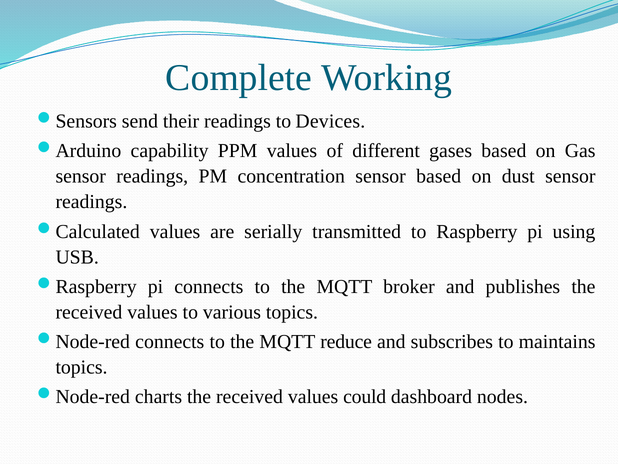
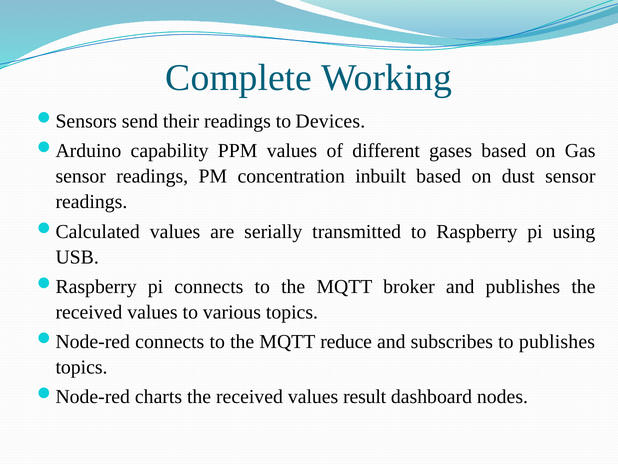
concentration sensor: sensor -> inbuilt
to maintains: maintains -> publishes
could: could -> result
